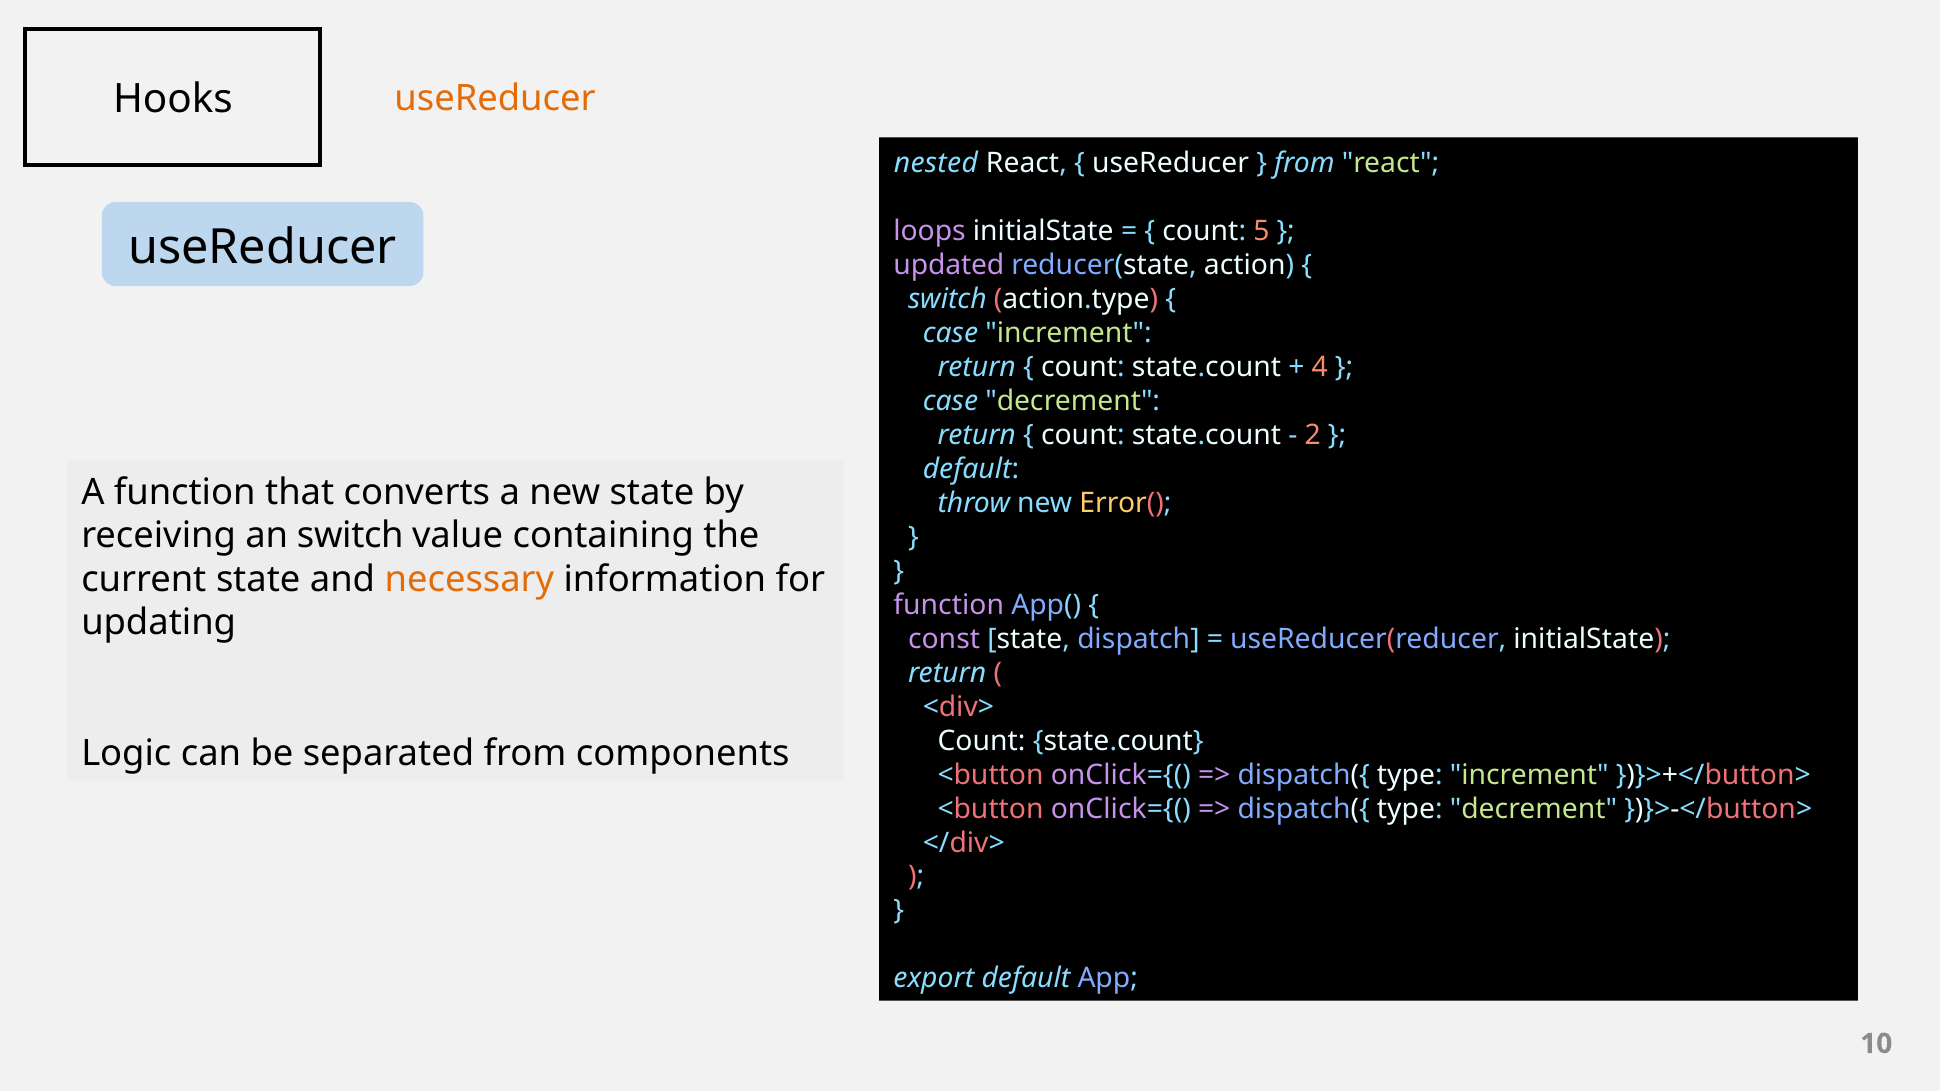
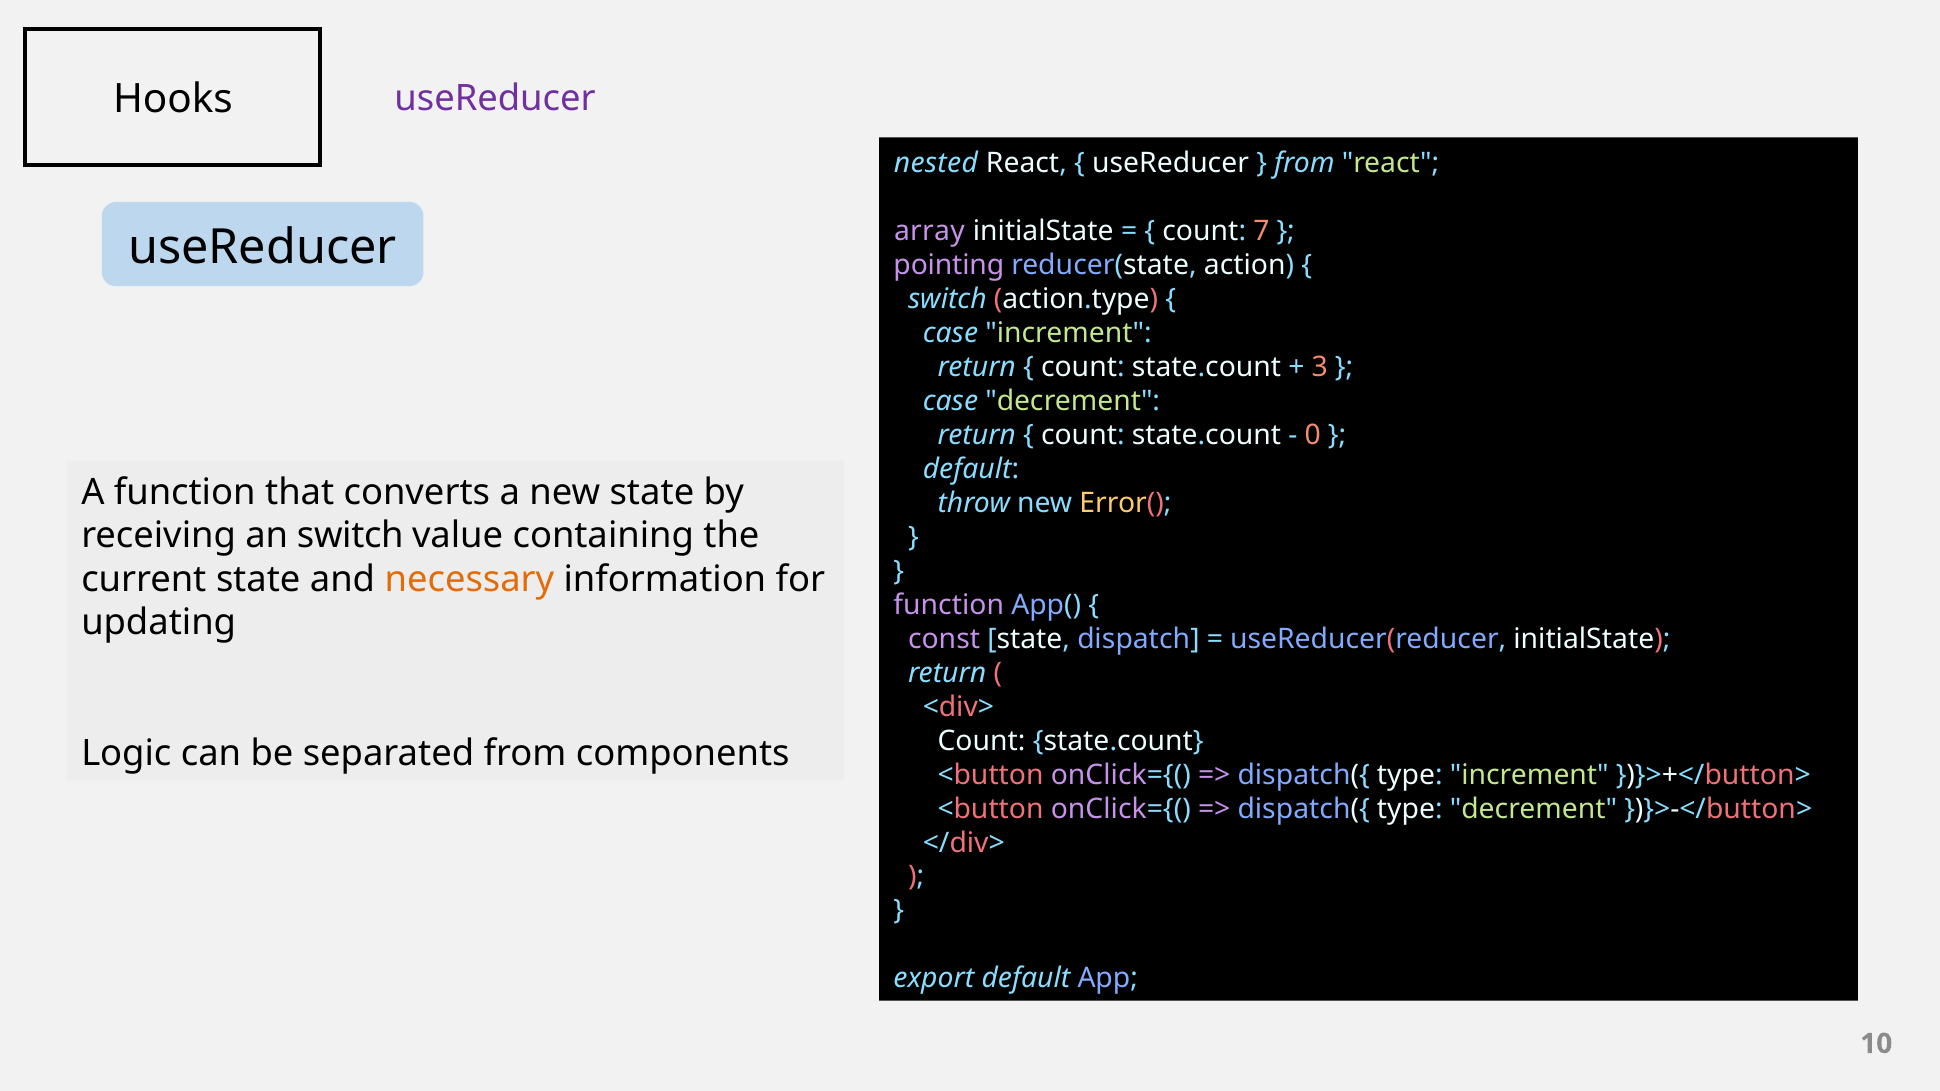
useReducer at (495, 99) colour: orange -> purple
loops: loops -> array
5: 5 -> 7
updated: updated -> pointing
4: 4 -> 3
2: 2 -> 0
